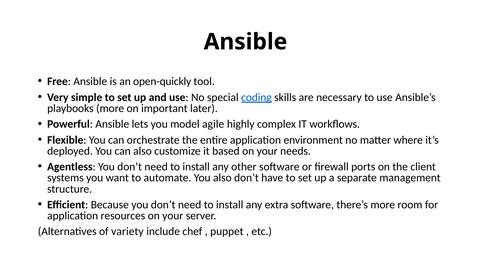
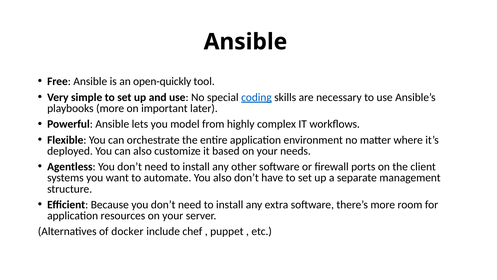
agile: agile -> from
variety: variety -> docker
